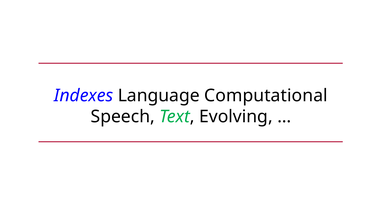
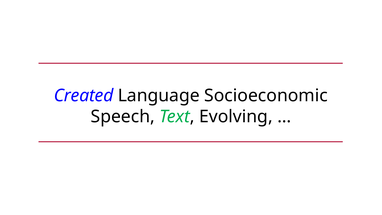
Indexes: Indexes -> Created
Computational: Computational -> Socioeconomic
